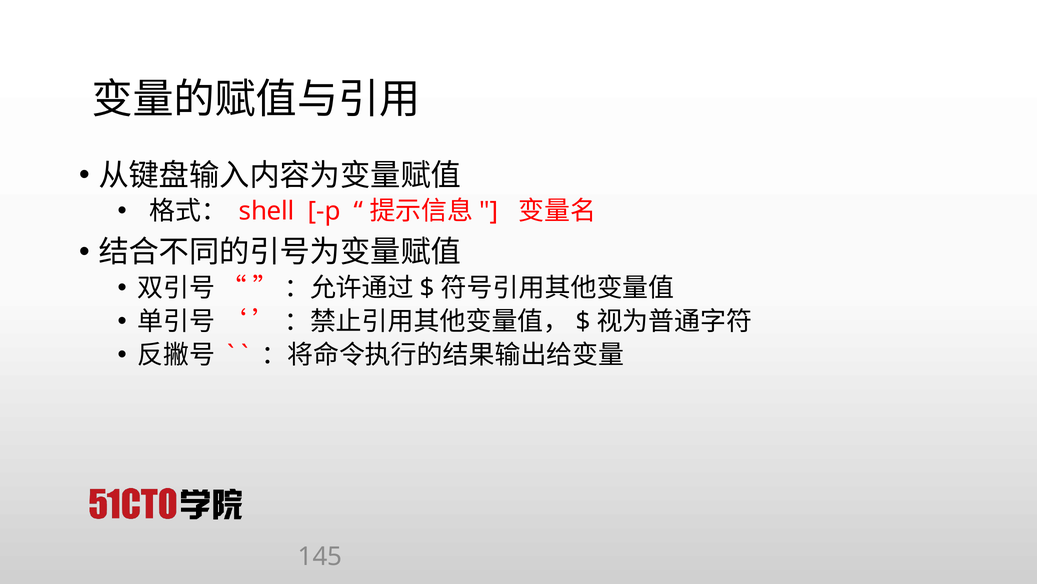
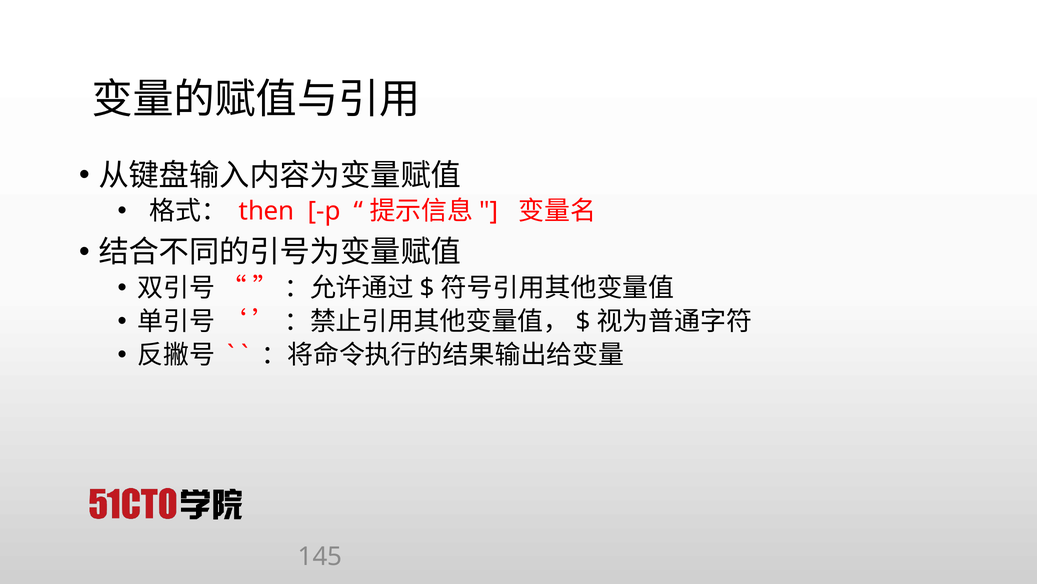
shell: shell -> then
